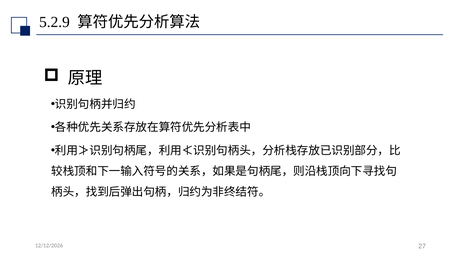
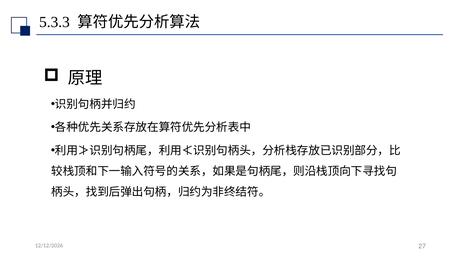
5.2.9: 5.2.9 -> 5.3.3
